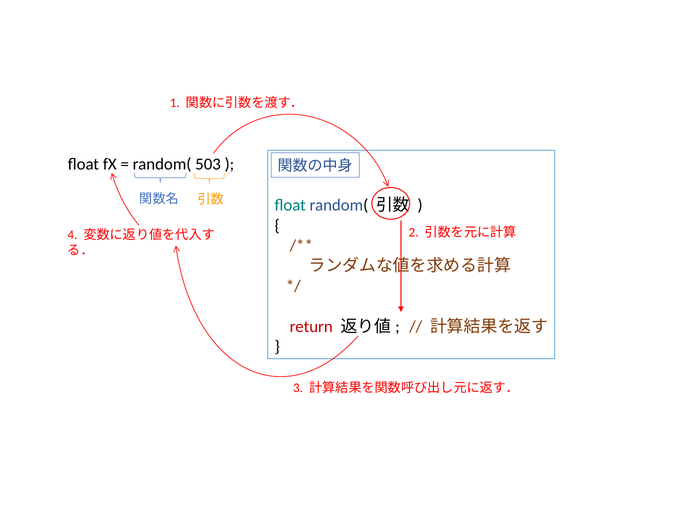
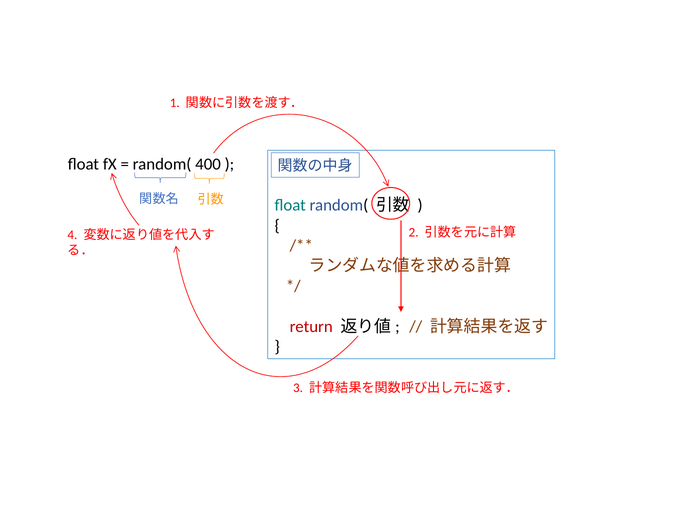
503: 503 -> 400
